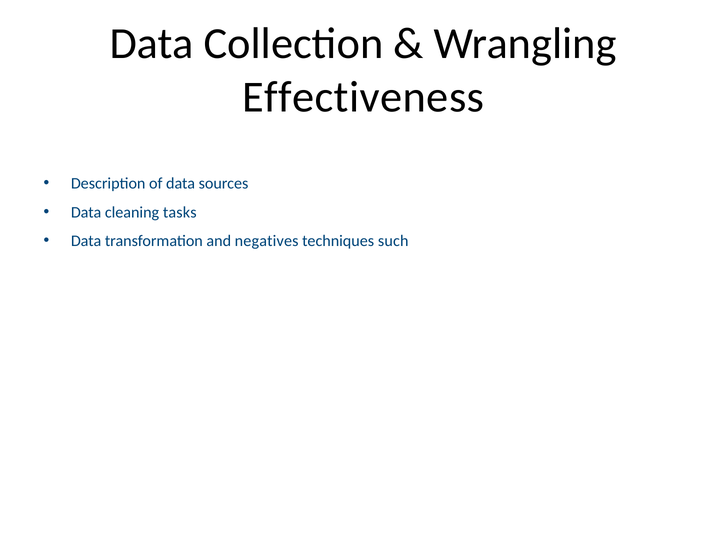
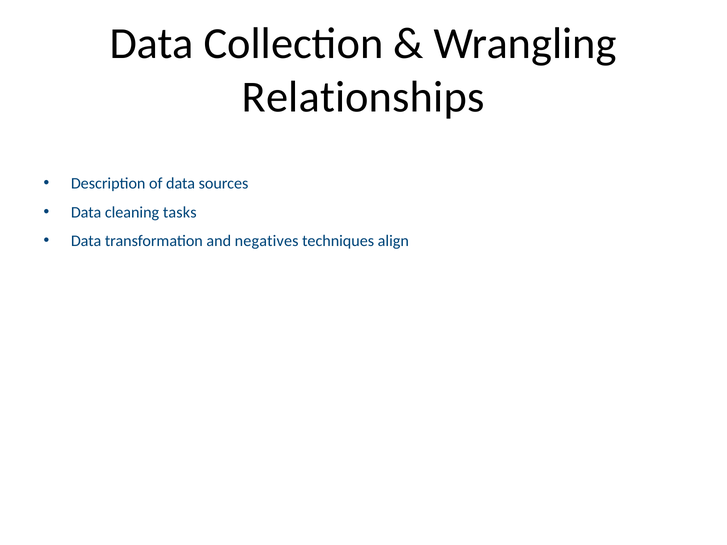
Effectiveness: Effectiveness -> Relationships
such: such -> align
